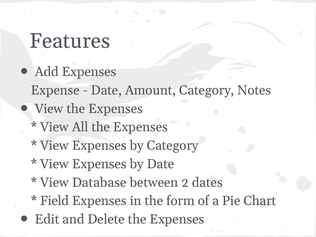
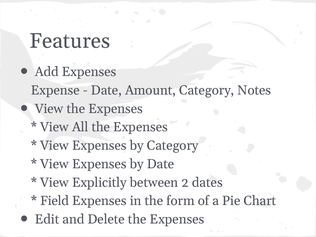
Database: Database -> Explicitly
